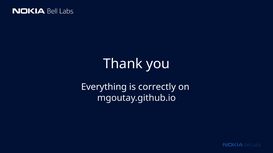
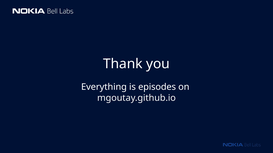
correctly: correctly -> episodes
